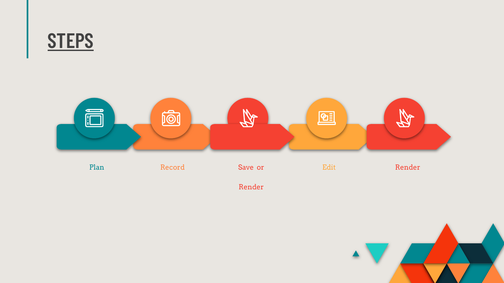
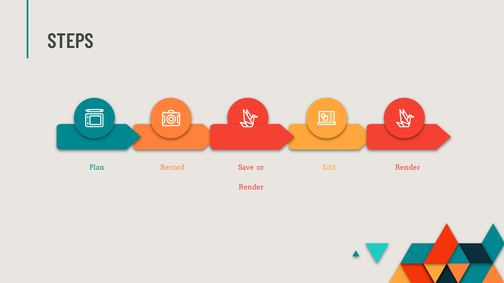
STEPS underline: present -> none
